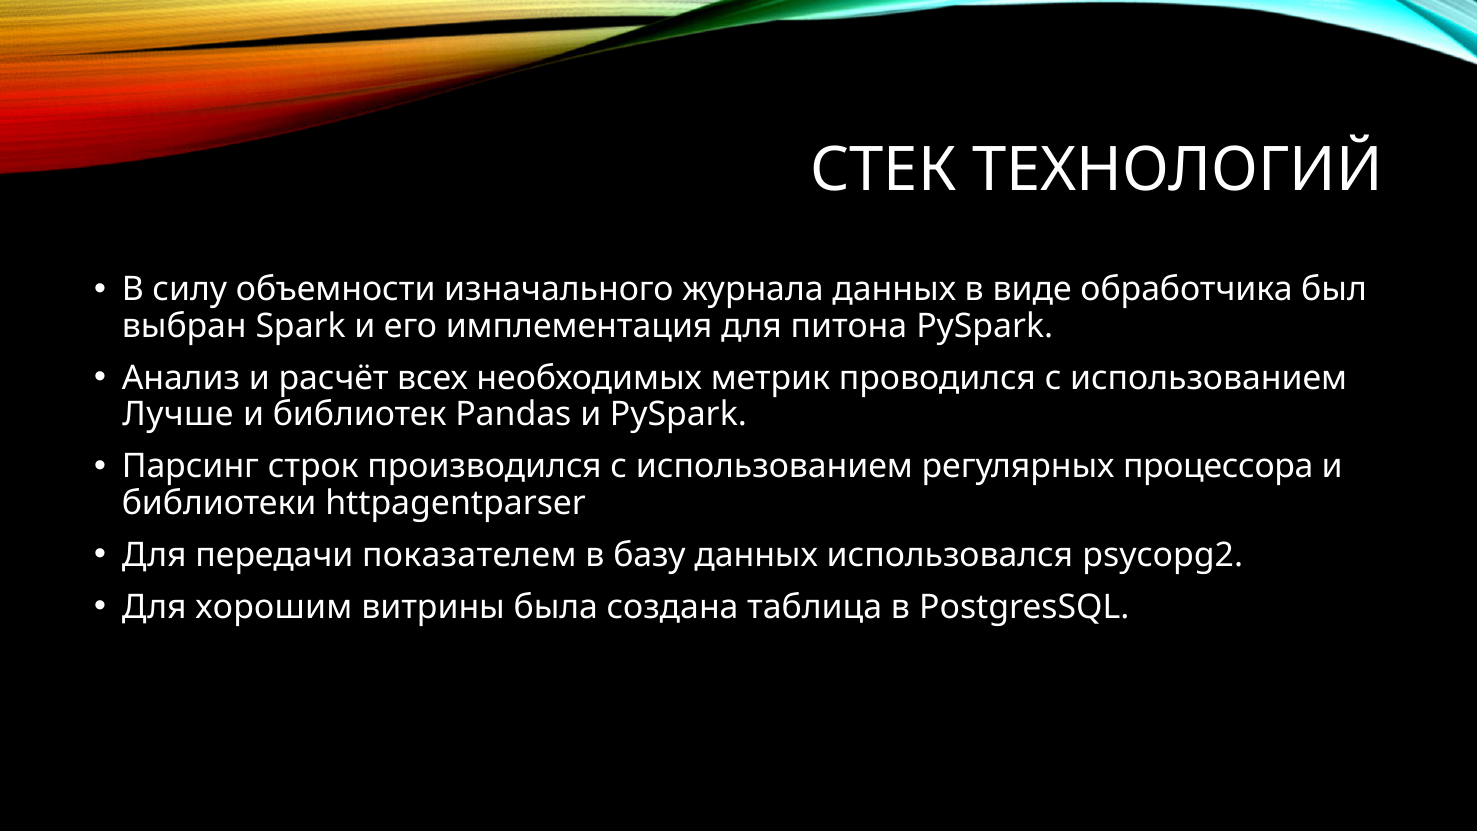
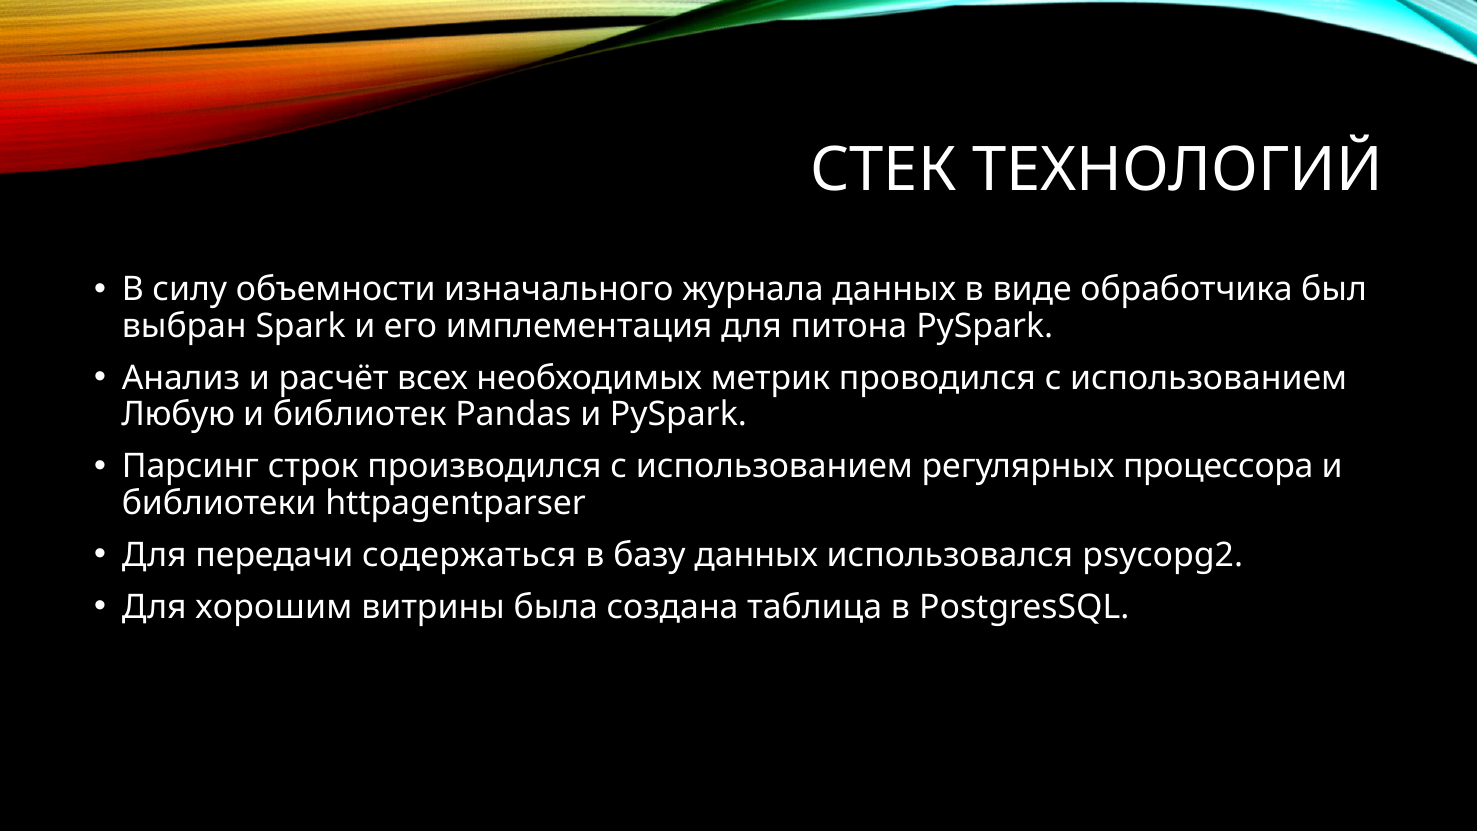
Лучше: Лучше -> Любую
показателем: показателем -> содержаться
